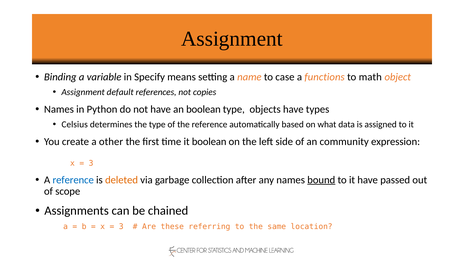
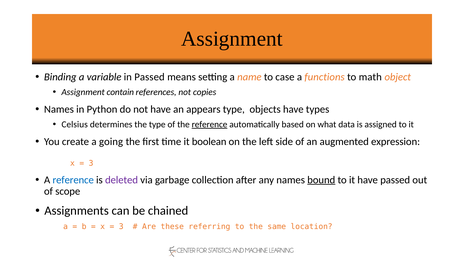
in Specify: Specify -> Passed
default: default -> contain
an boolean: boolean -> appears
reference at (210, 124) underline: none -> present
other: other -> going
community: community -> augmented
deleted colour: orange -> purple
